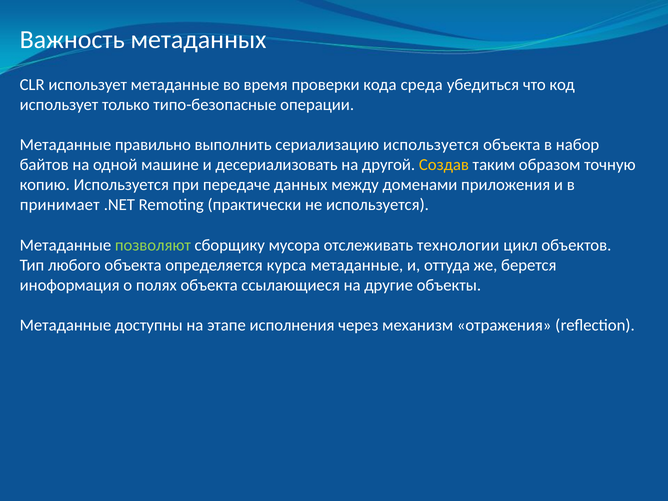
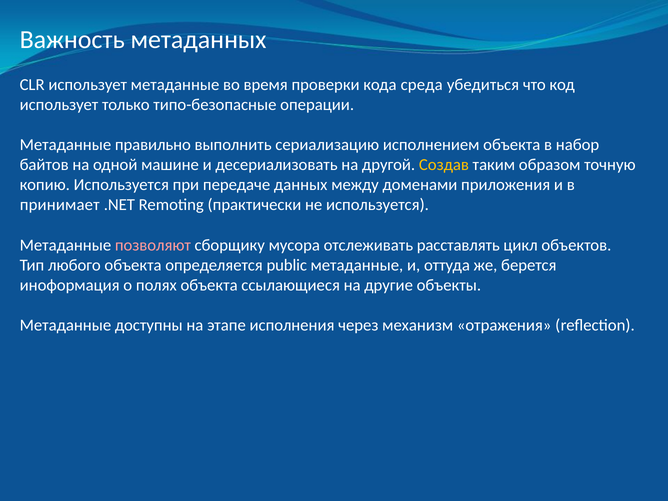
сериализацию используется: используется -> исполнением
позволяют colour: light green -> pink
технологии: технологии -> расставлять
курса: курса -> public
